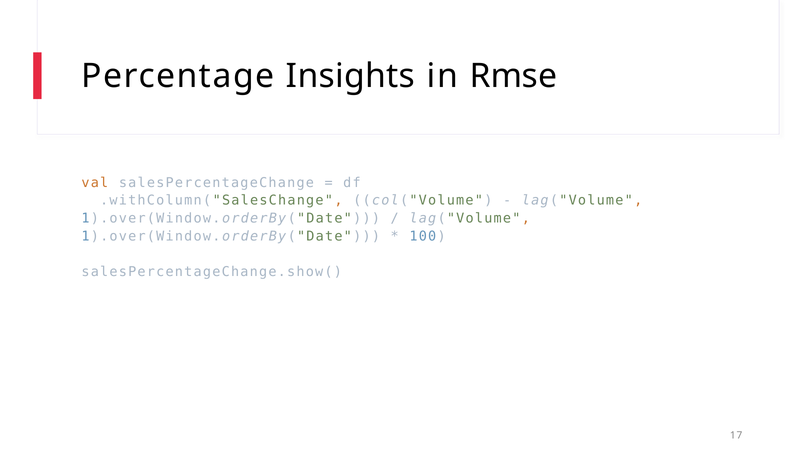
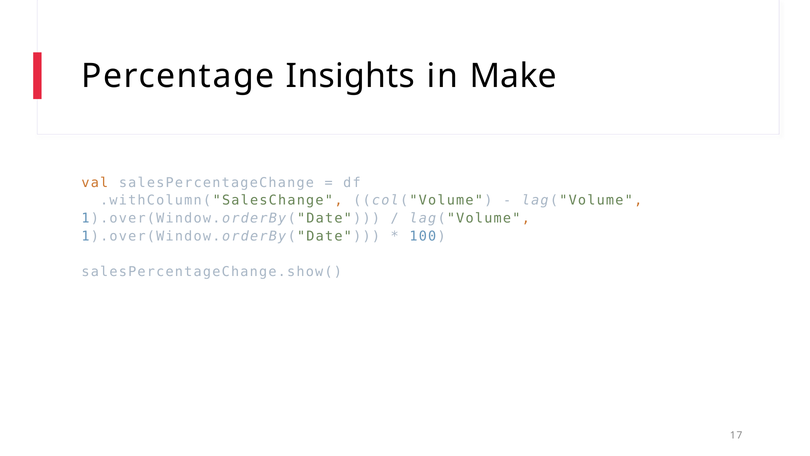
Rmse: Rmse -> Make
